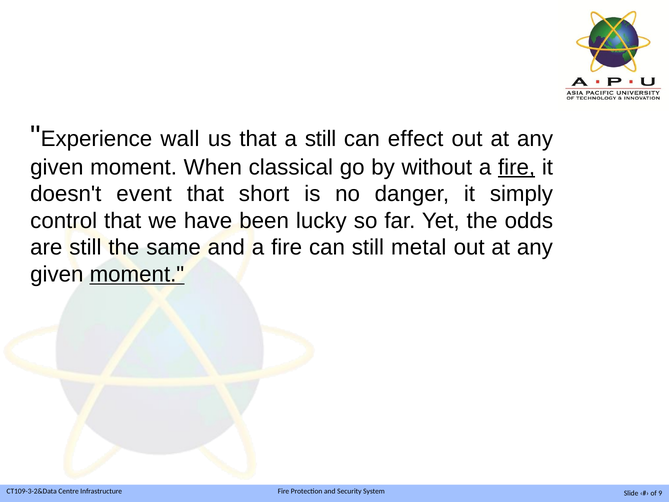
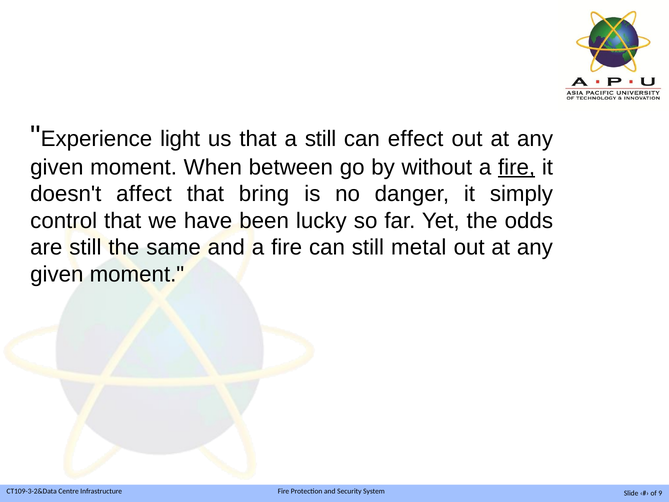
wall: wall -> light
classical: classical -> between
event: event -> affect
short: short -> bring
moment at (137, 274) underline: present -> none
